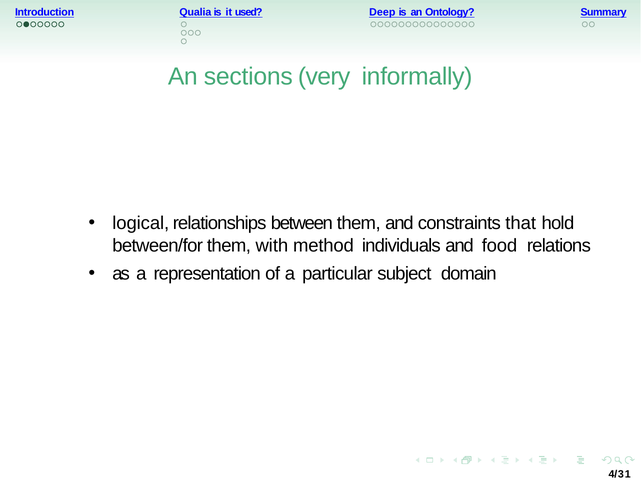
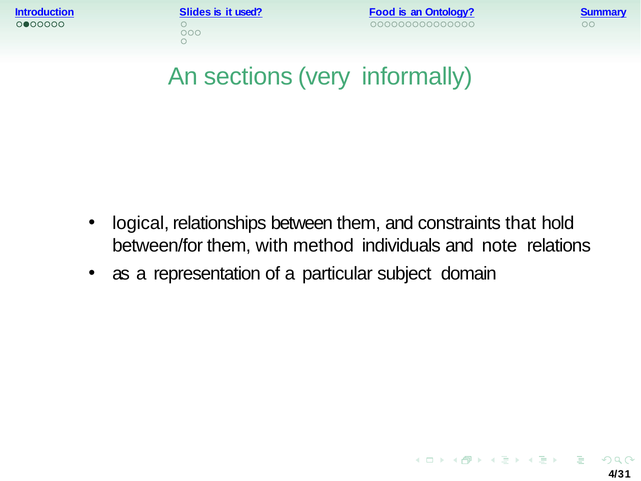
Qualia: Qualia -> Slides
Deep: Deep -> Food
food: food -> note
